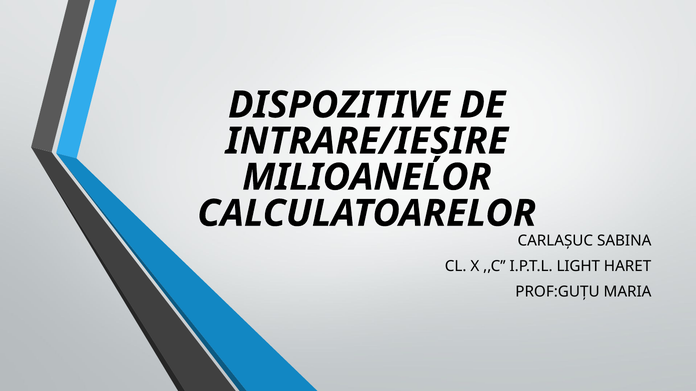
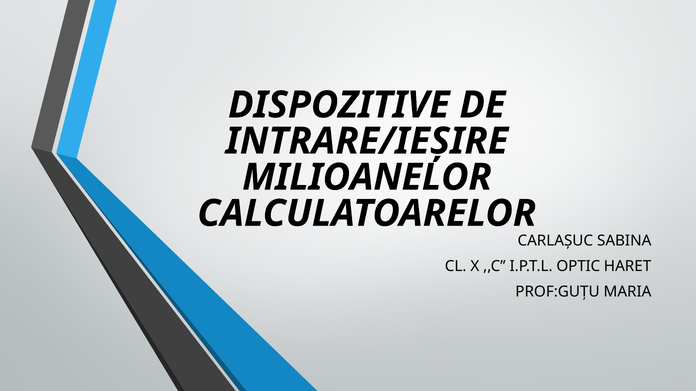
LIGHT: LIGHT -> OPTIC
